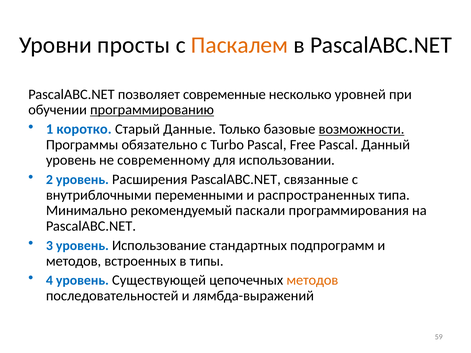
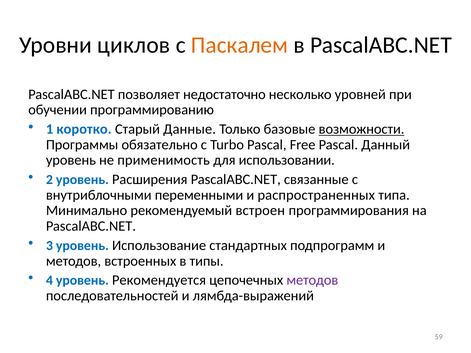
просты: просты -> циклов
современные: современные -> недостаточно
программированию underline: present -> none
современному: современному -> применимость
паскали: паскали -> встроен
Существующей: Существующей -> Рекомендуется
методов at (312, 280) colour: orange -> purple
